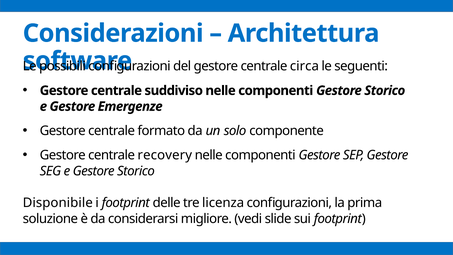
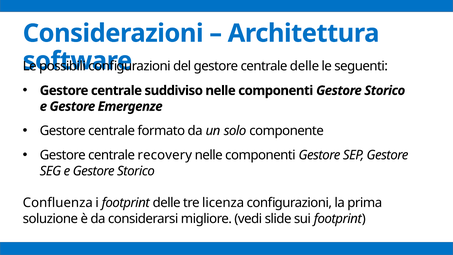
centrale circa: circa -> delle
Disponibile: Disponibile -> Confluenza
